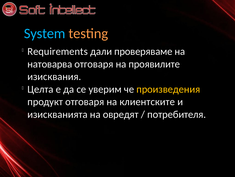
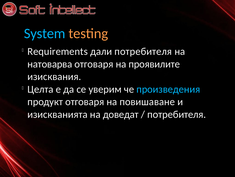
дали проверяваме: проверяваме -> потребителя
произведения colour: yellow -> light blue
клиентските: клиентските -> повишаване
овредят: овредят -> доведат
